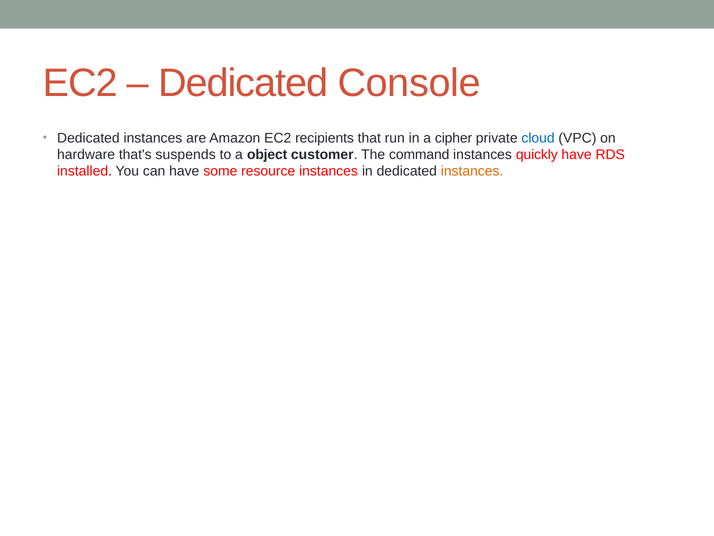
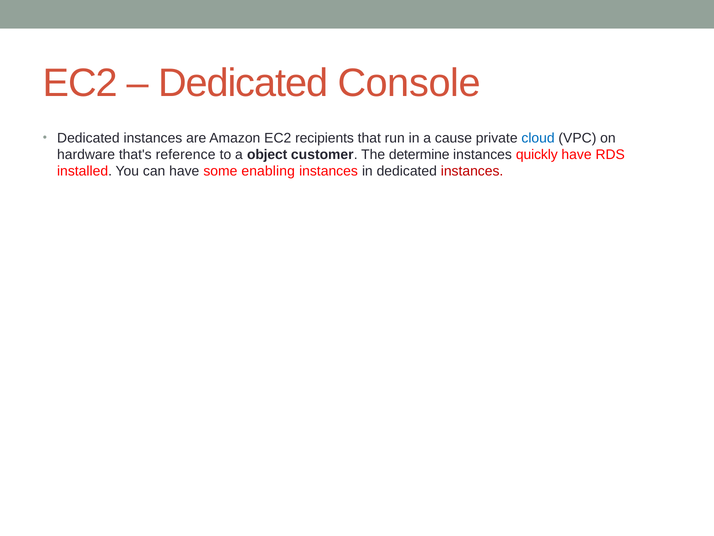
cipher: cipher -> cause
suspends: suspends -> reference
command: command -> determine
resource: resource -> enabling
instances at (472, 171) colour: orange -> red
